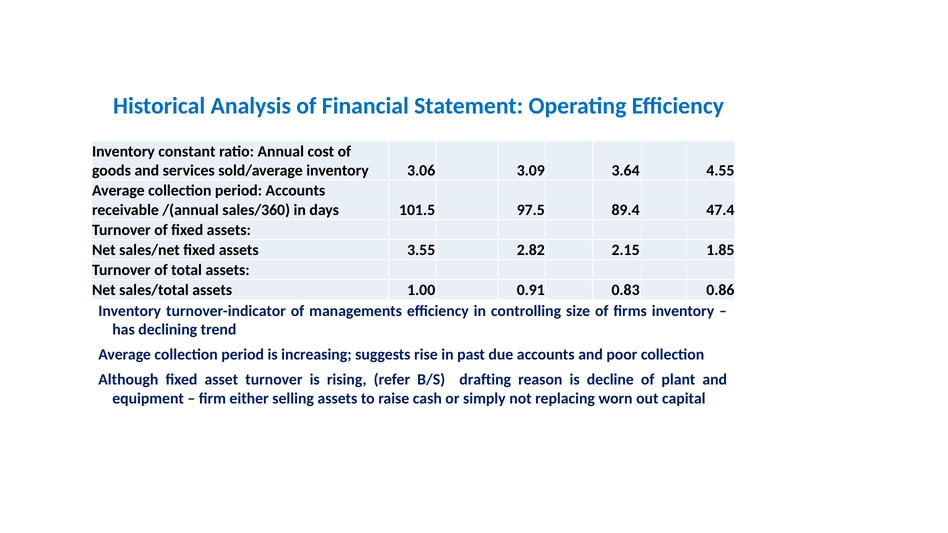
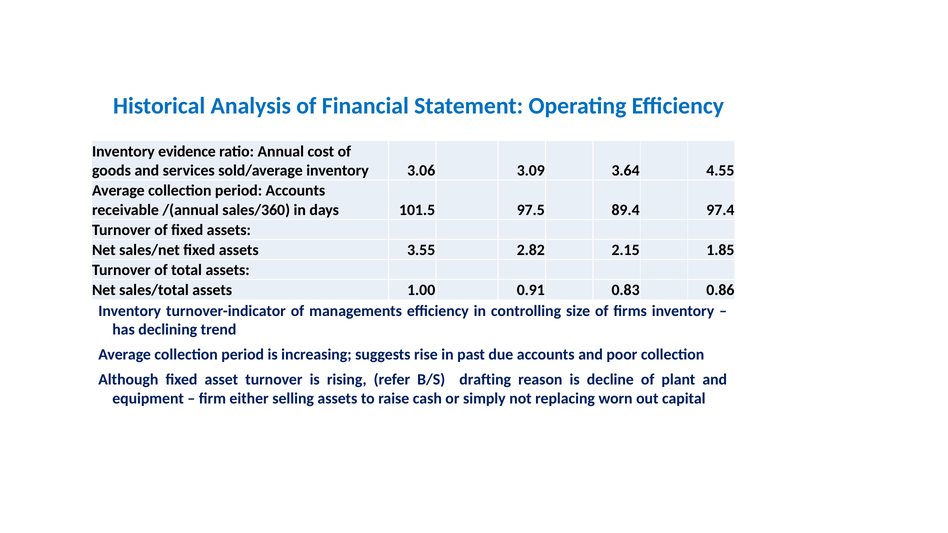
constant: constant -> evidence
47.4: 47.4 -> 97.4
